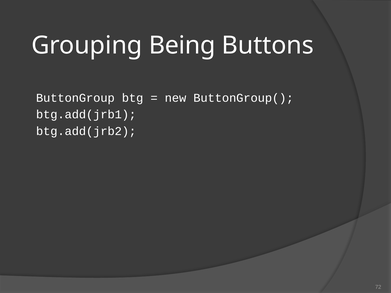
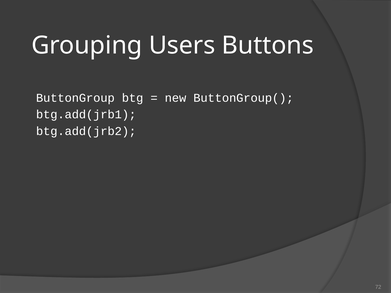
Being: Being -> Users
